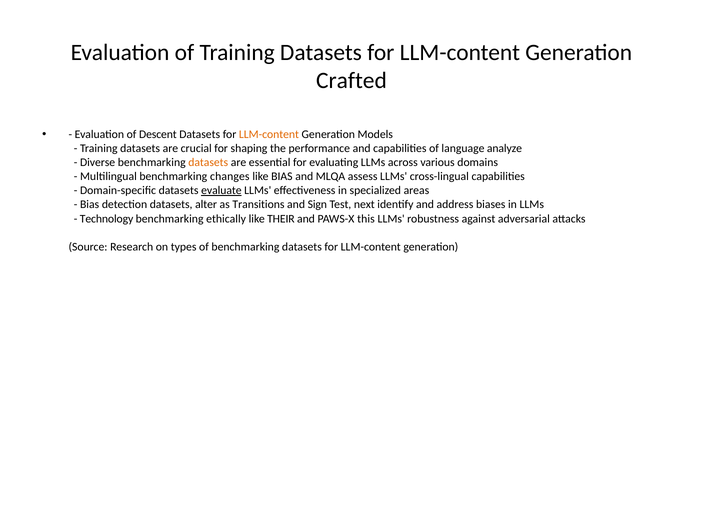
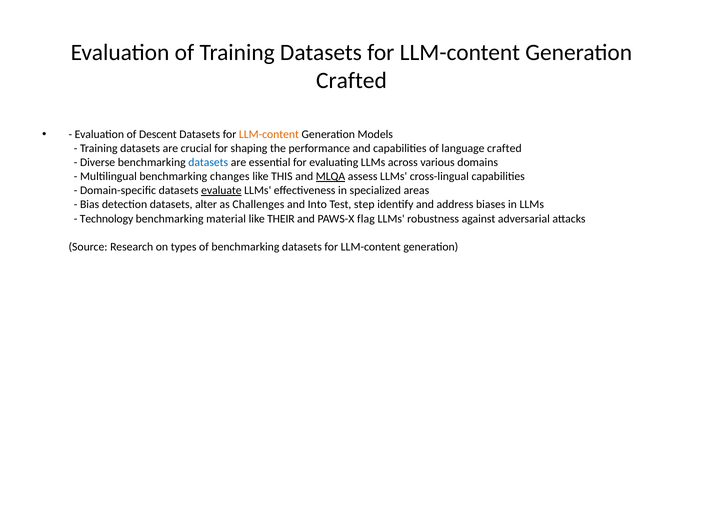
language analyze: analyze -> crafted
datasets at (208, 163) colour: orange -> blue
like BIAS: BIAS -> THIS
MLQA underline: none -> present
Transitions: Transitions -> Challenges
Sign: Sign -> Into
next: next -> step
ethically: ethically -> material
this: this -> flag
